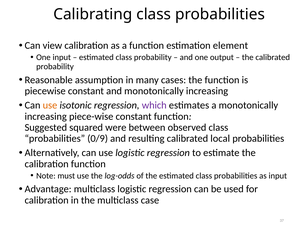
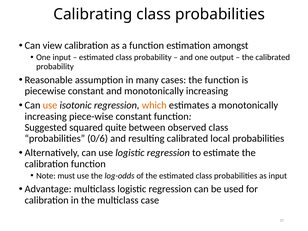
element: element -> amongst
which colour: purple -> orange
were: were -> quite
0/9: 0/9 -> 0/6
